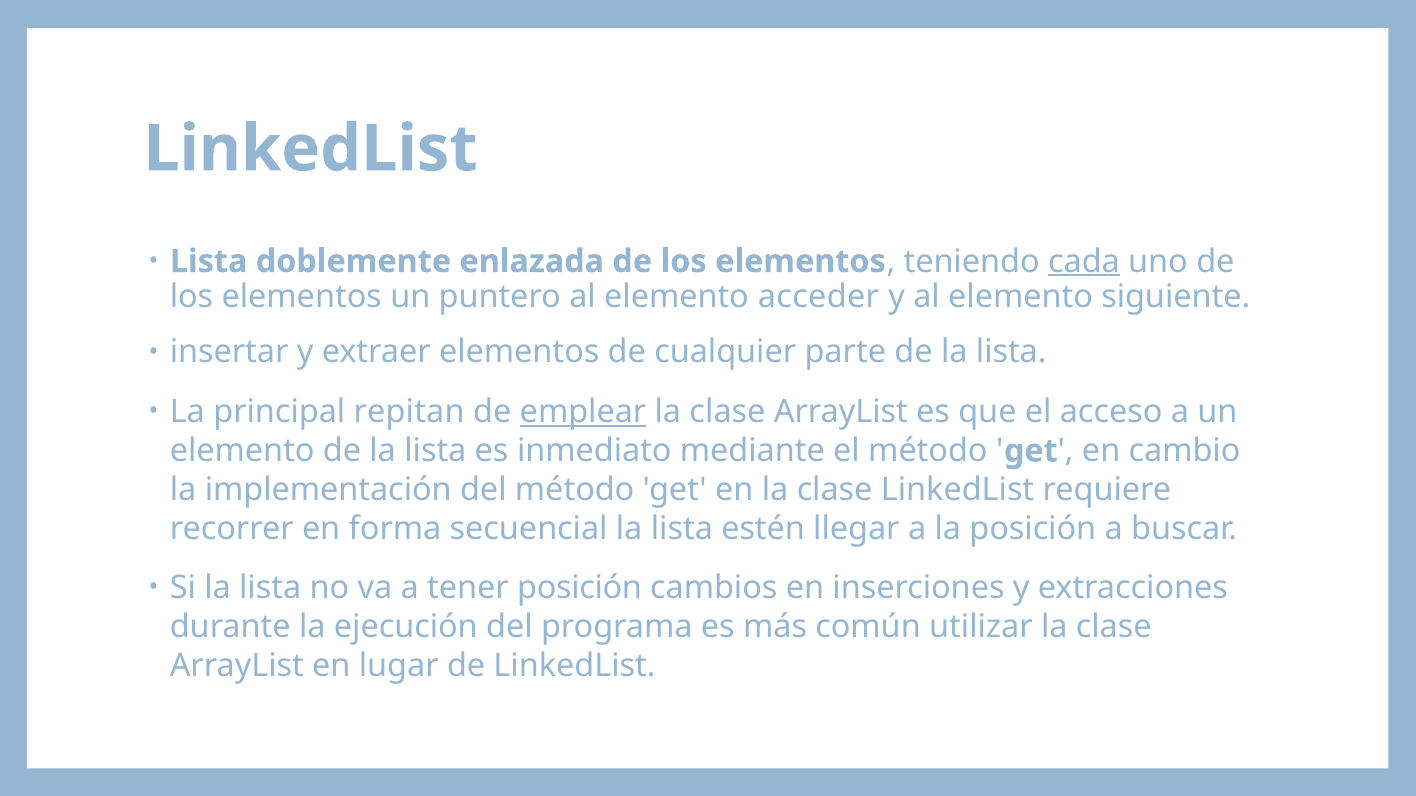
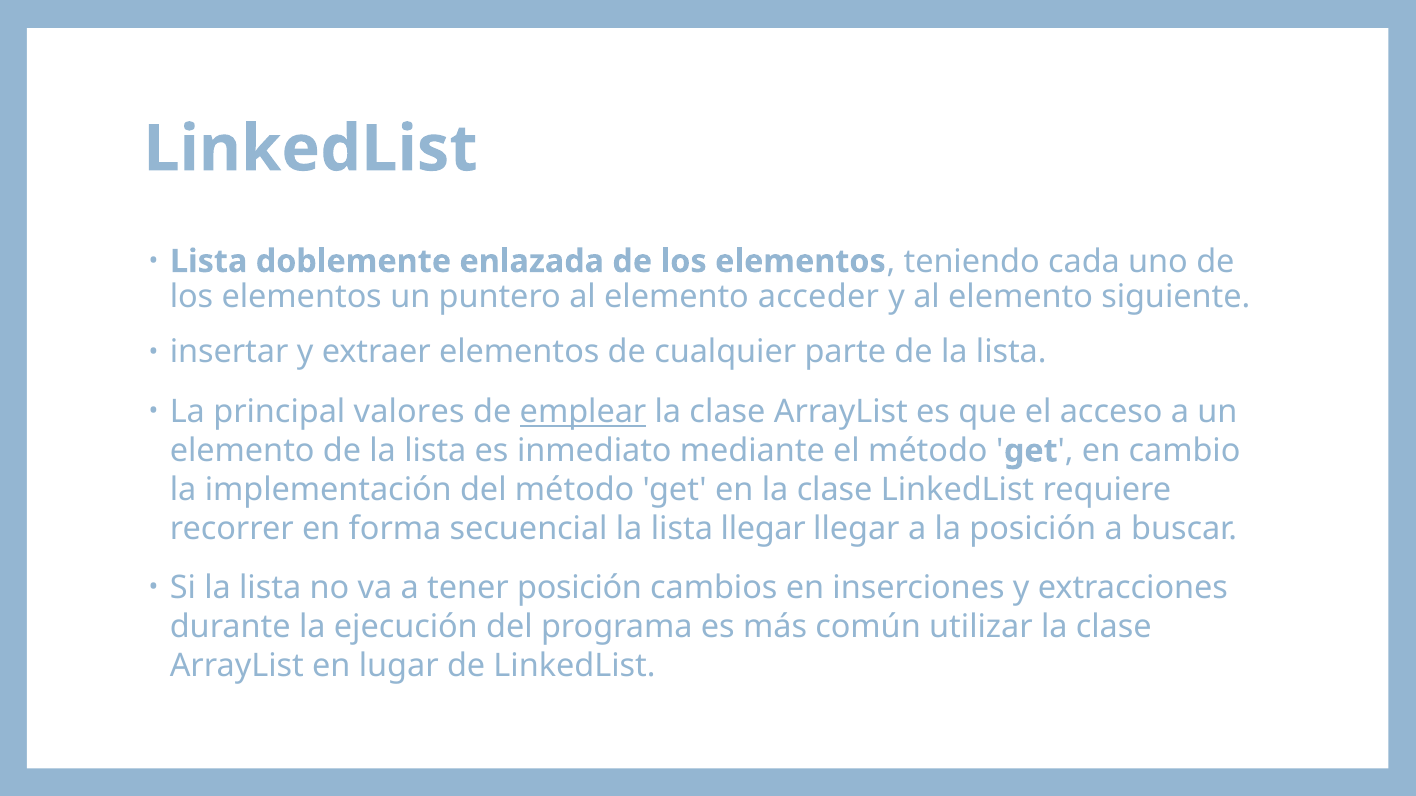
cada underline: present -> none
repitan: repitan -> valores
lista estén: estén -> llegar
